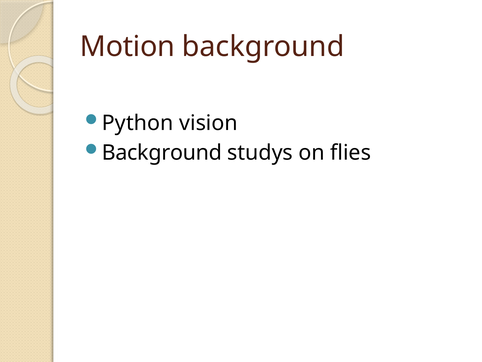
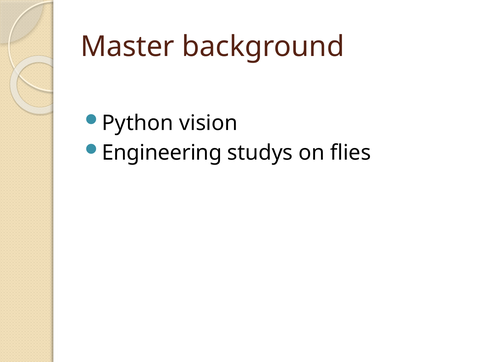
Motion: Motion -> Master
Background at (162, 153): Background -> Engineering
